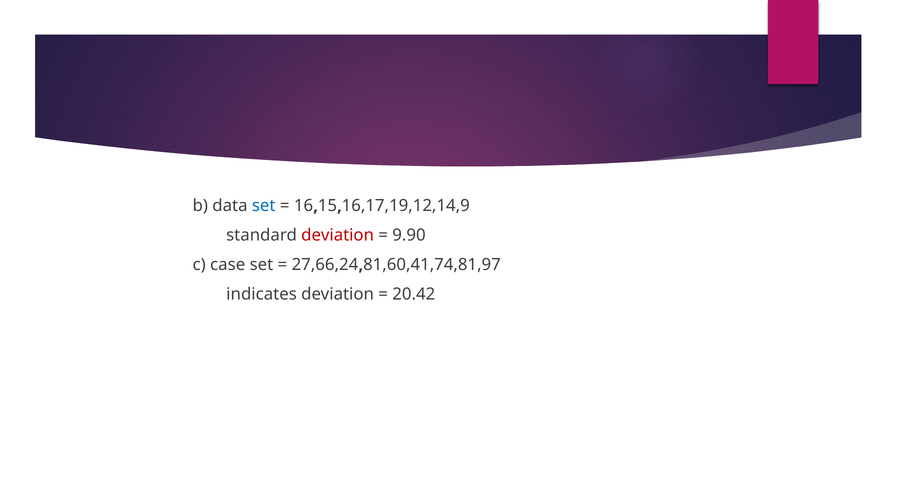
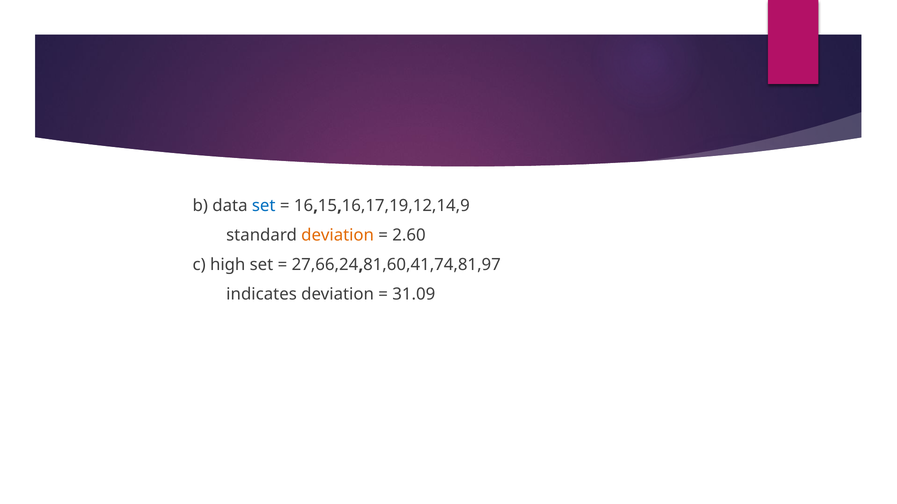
deviation at (338, 236) colour: red -> orange
9.90: 9.90 -> 2.60
case: case -> high
20.42: 20.42 -> 31.09
